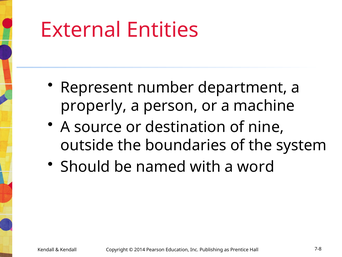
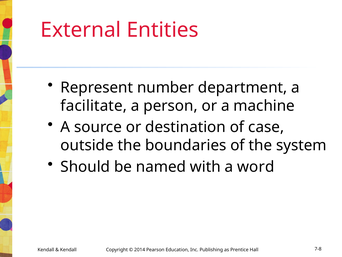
properly: properly -> facilitate
nine: nine -> case
